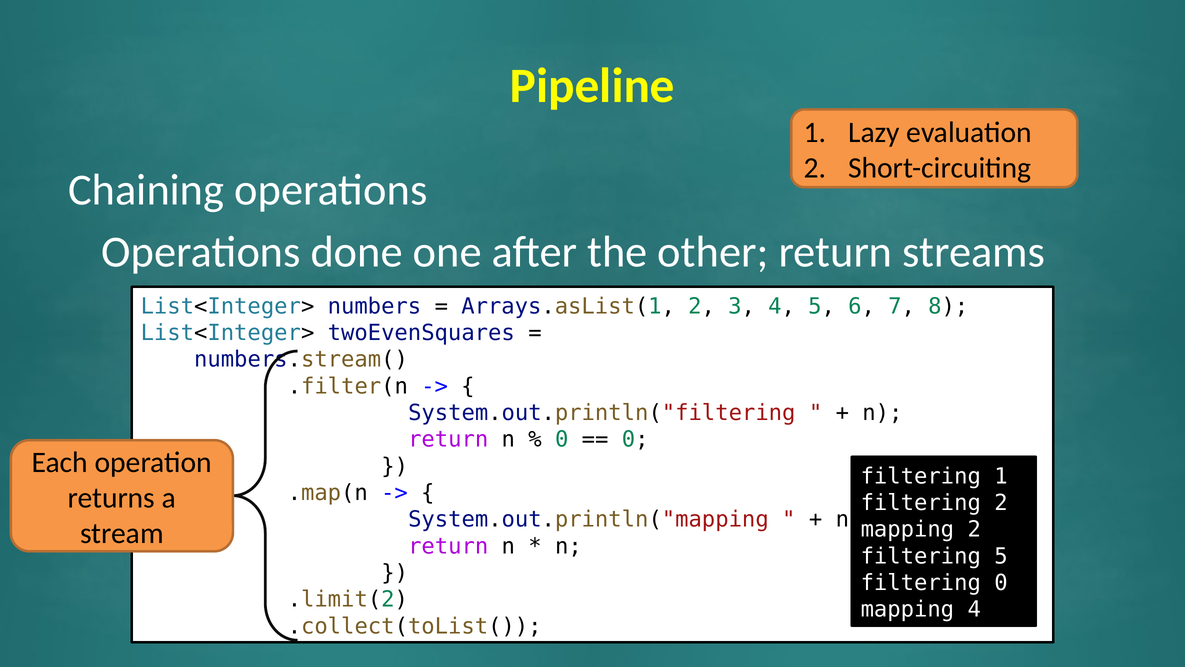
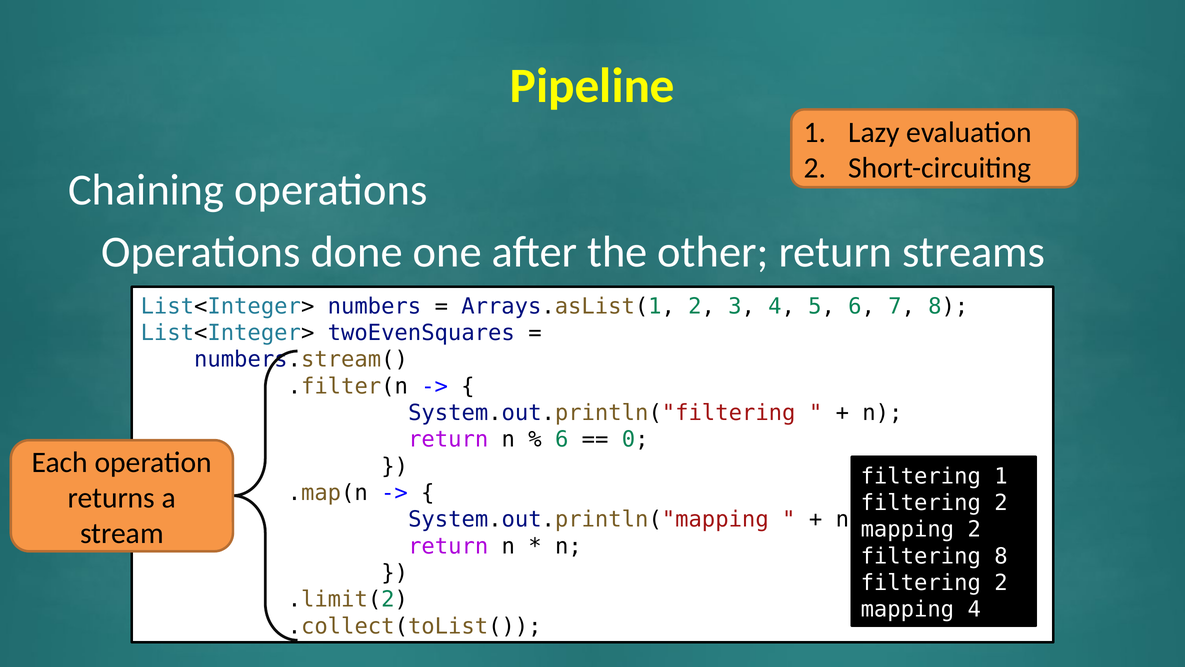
0 at (562, 439): 0 -> 6
filtering 5: 5 -> 8
0 at (1001, 583): 0 -> 2
